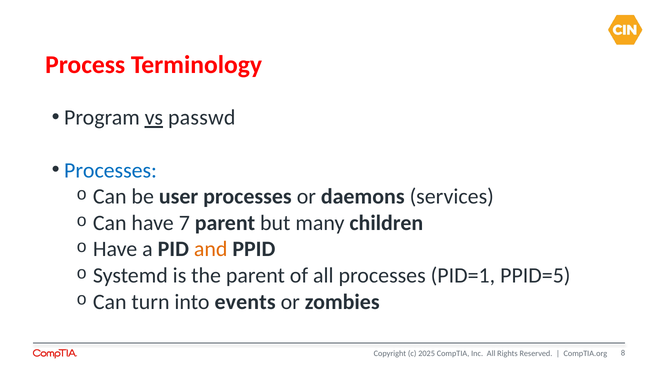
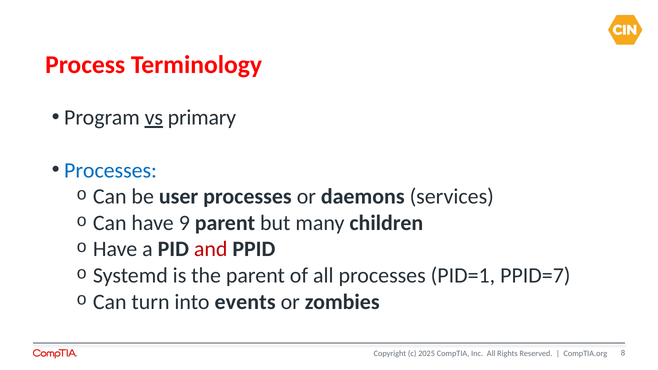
passwd: passwd -> primary
7: 7 -> 9
and colour: orange -> red
PPID=5: PPID=5 -> PPID=7
